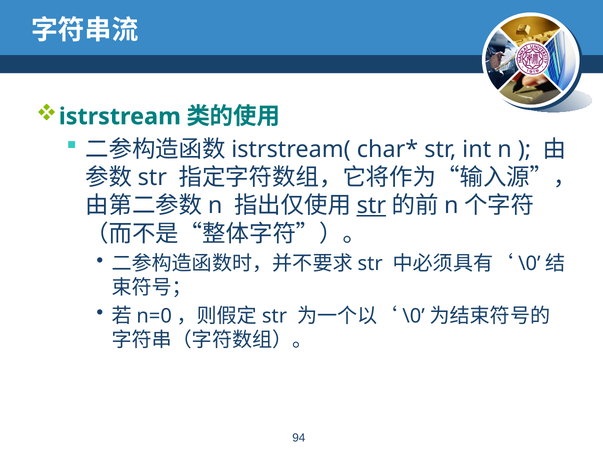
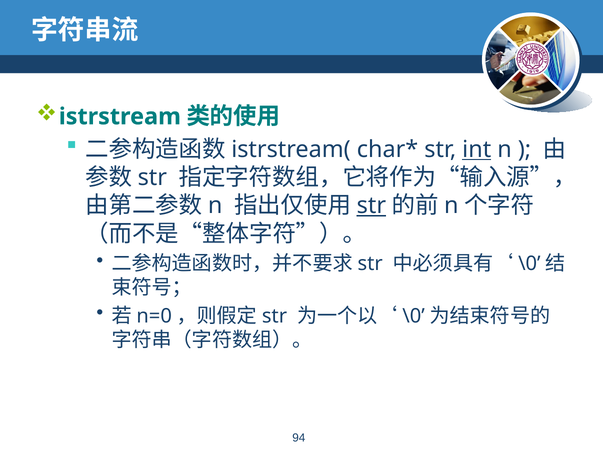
int underline: none -> present
